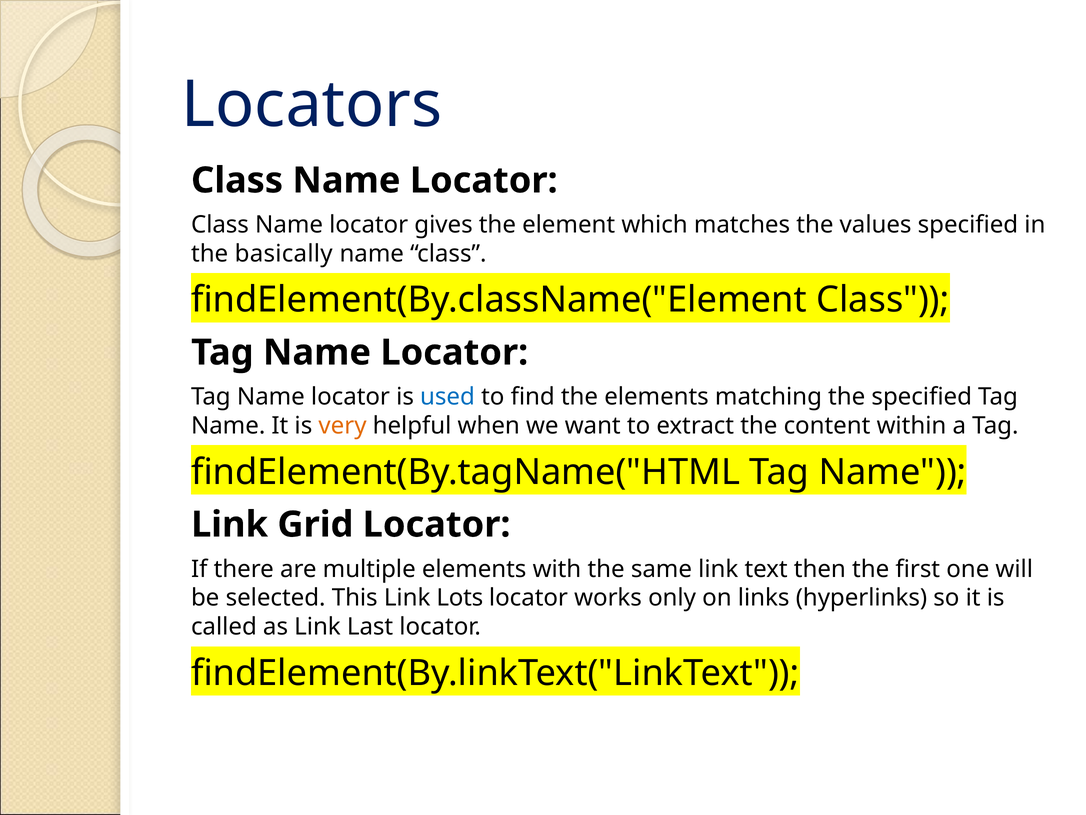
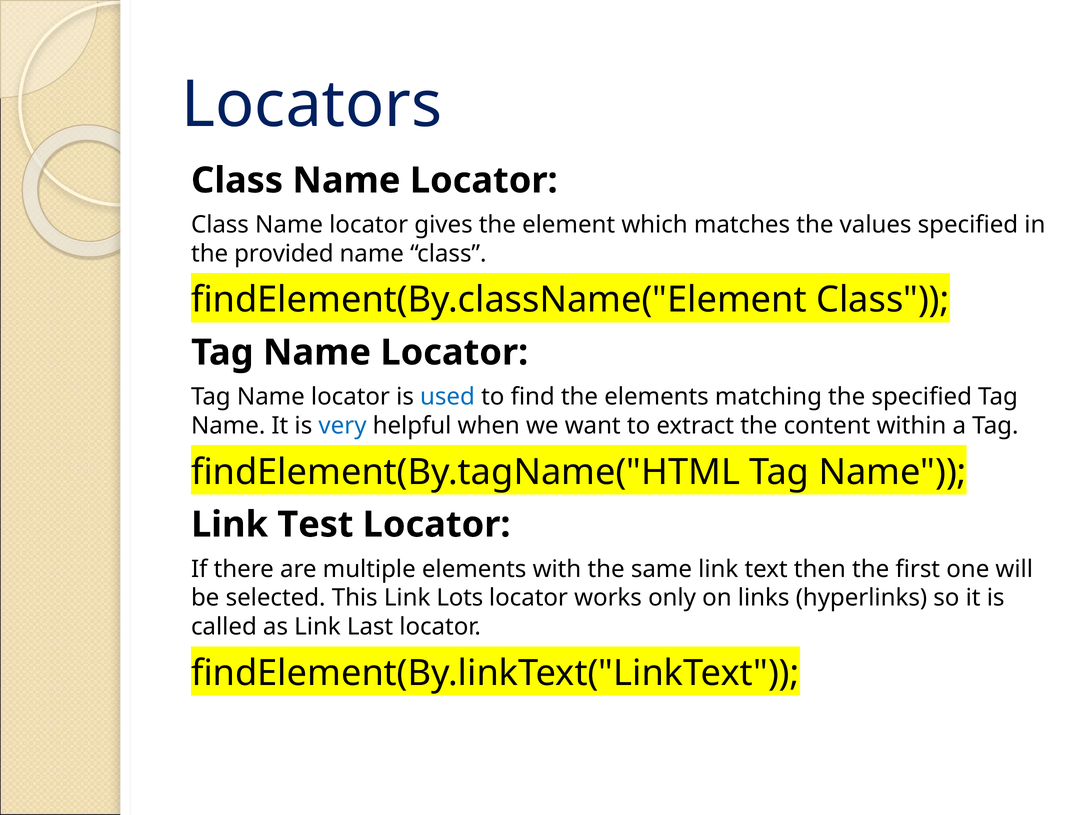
basically: basically -> provided
very colour: orange -> blue
Grid: Grid -> Test
